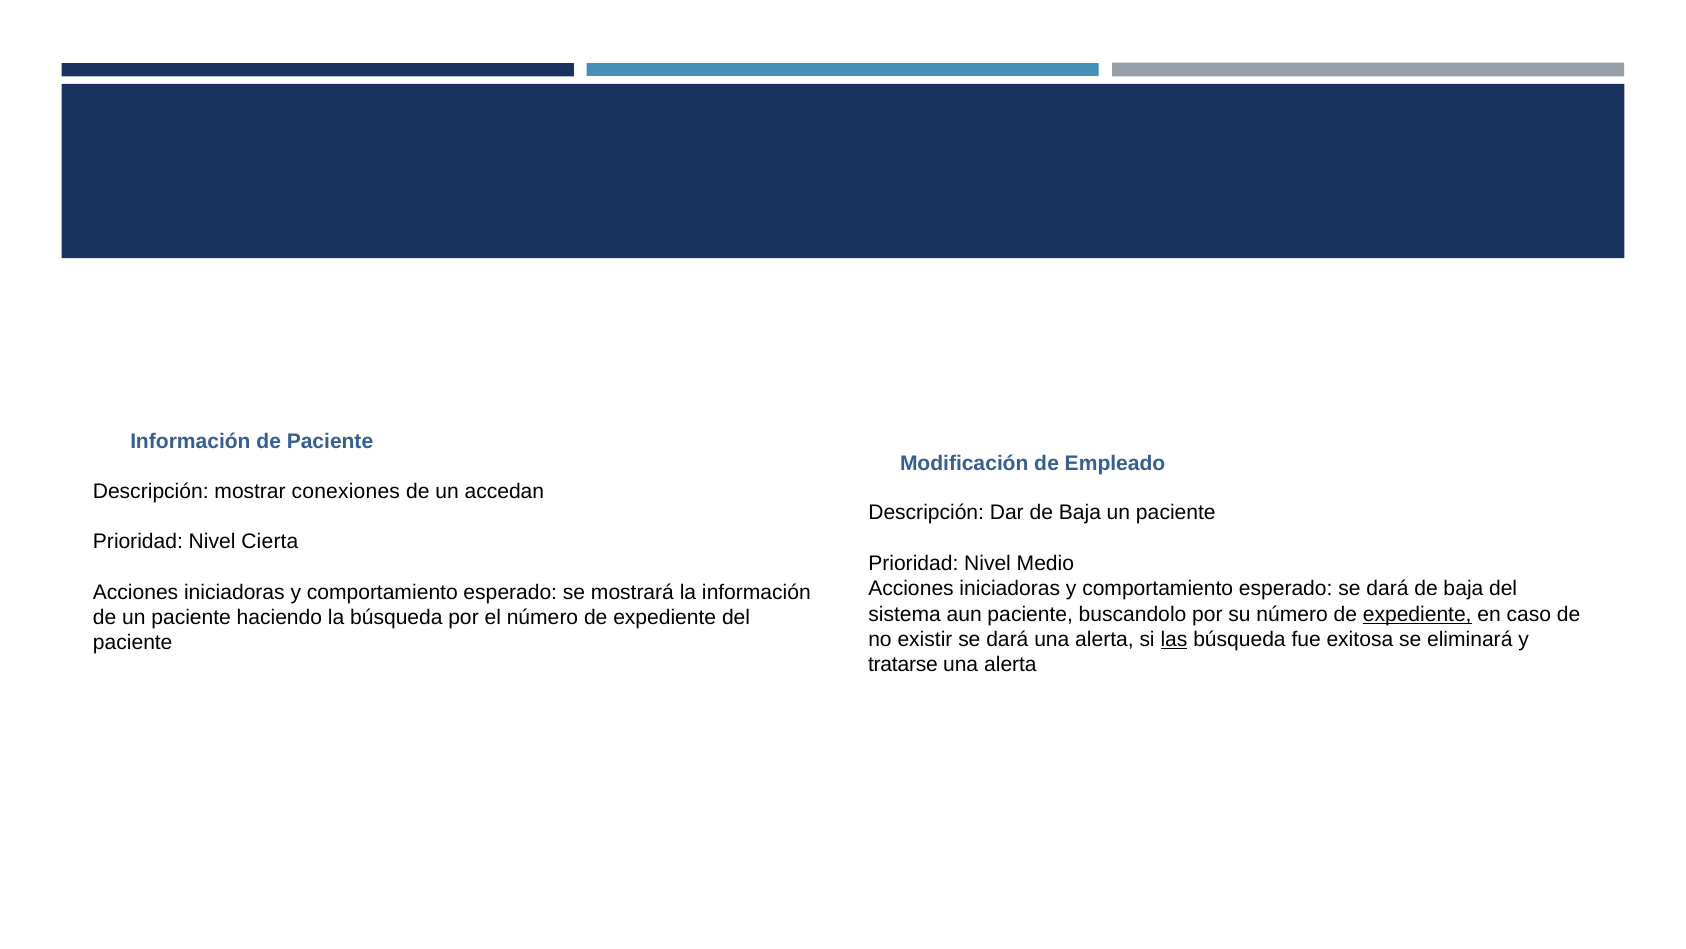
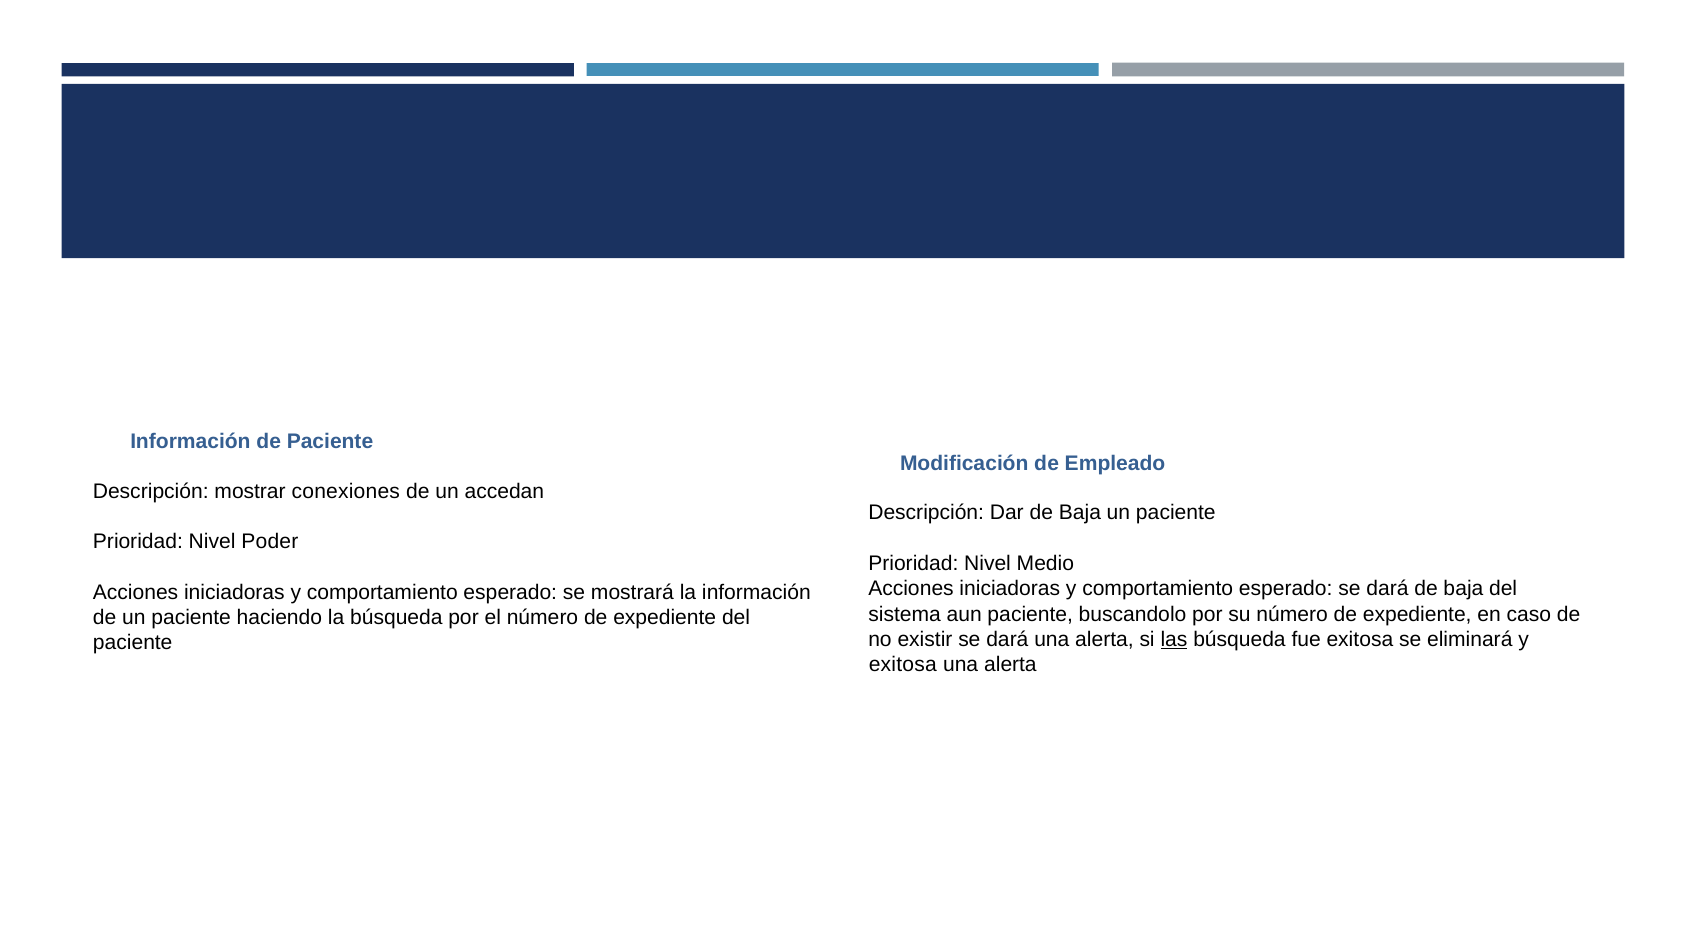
Cierta: Cierta -> Poder
expediente at (1417, 614) underline: present -> none
tratarse at (903, 664): tratarse -> exitosa
